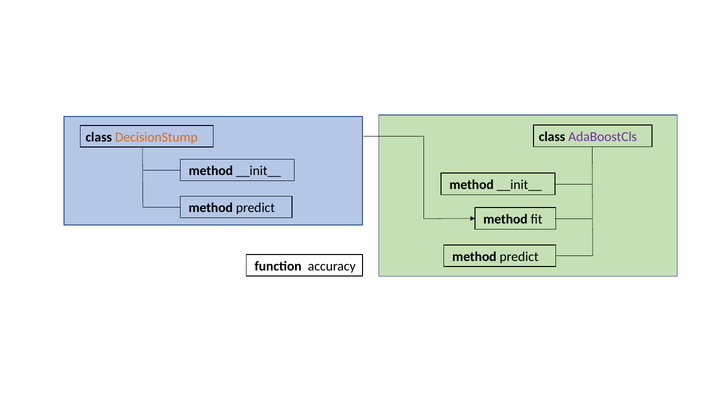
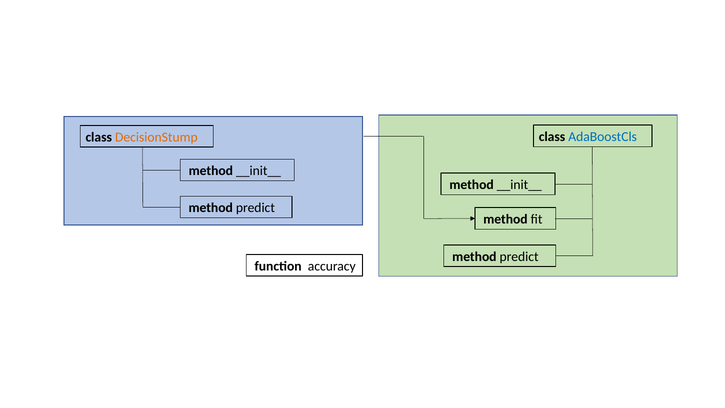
AdaBoostCls colour: purple -> blue
